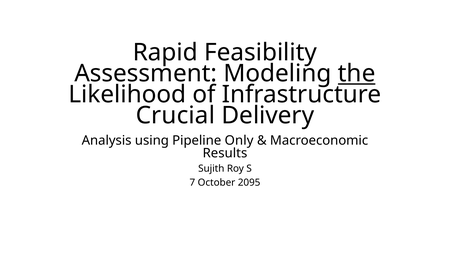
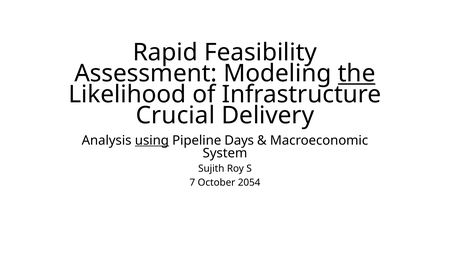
using underline: none -> present
Only: Only -> Days
Results: Results -> System
2095: 2095 -> 2054
